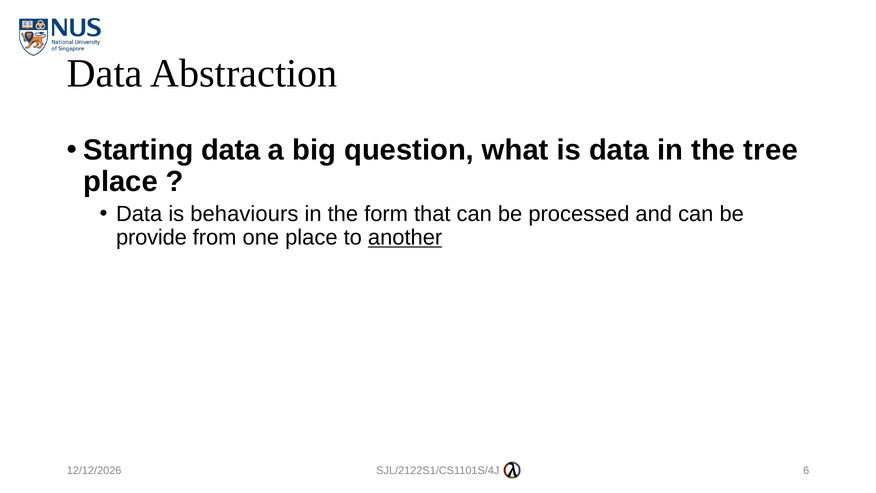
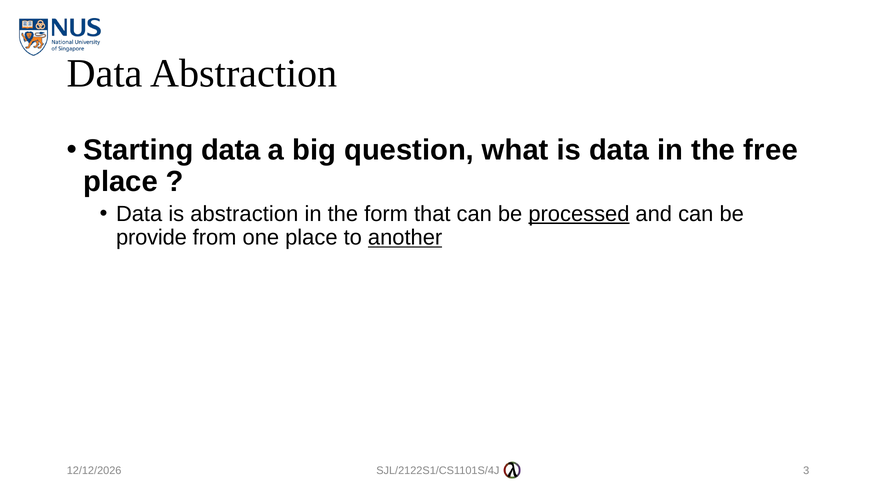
tree: tree -> free
is behaviours: behaviours -> abstraction
processed underline: none -> present
6: 6 -> 3
